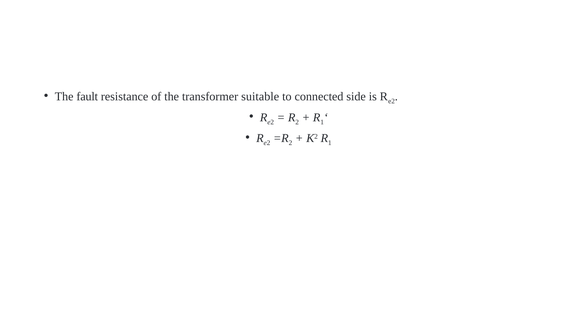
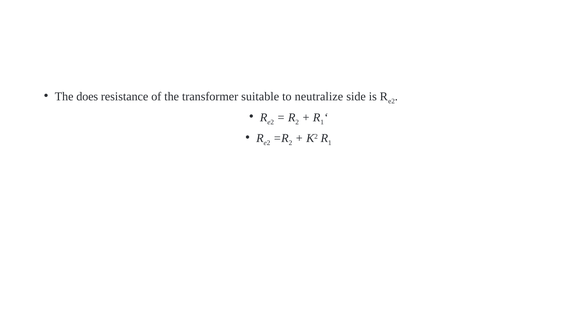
fault: fault -> does
connected: connected -> neutralize
